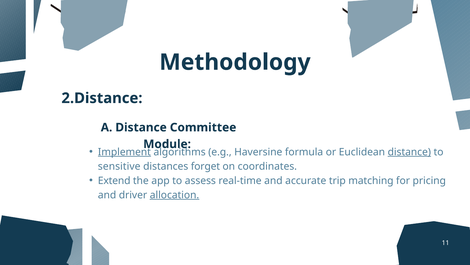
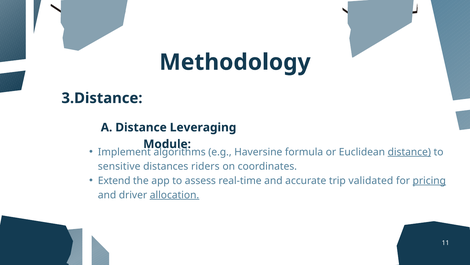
2.Distance: 2.Distance -> 3.Distance
Committee: Committee -> Leveraging
Implement underline: present -> none
forget: forget -> riders
matching: matching -> validated
pricing underline: none -> present
